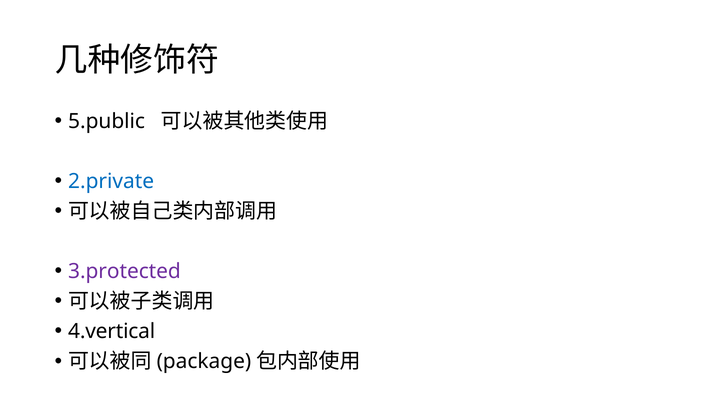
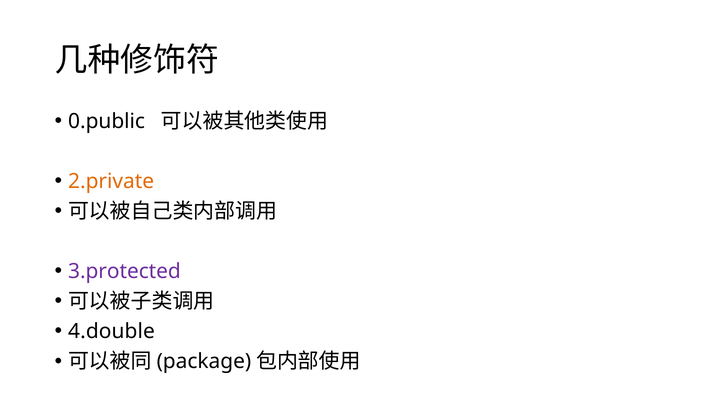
5.public: 5.public -> 0.public
2.private colour: blue -> orange
4.vertical: 4.vertical -> 4.double
